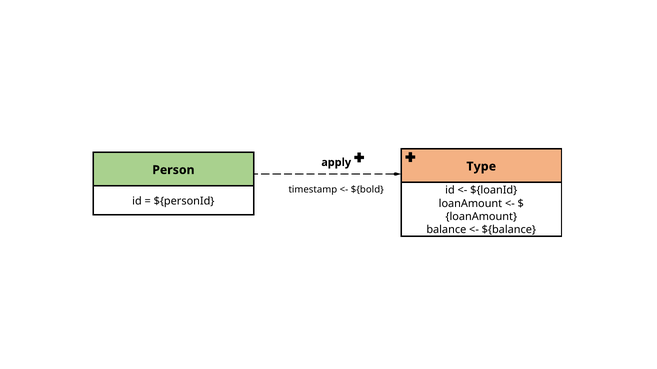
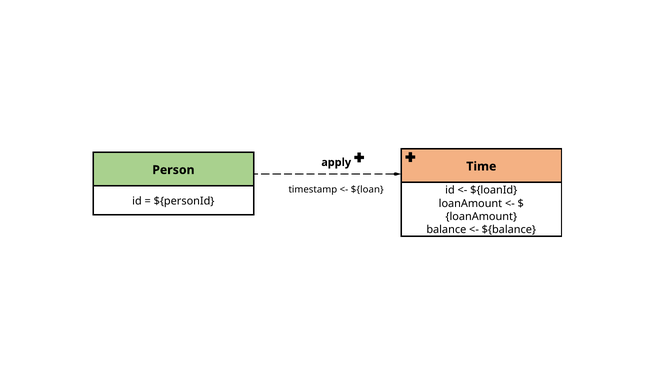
Type: Type -> Time
${bold: ${bold -> ${loan
